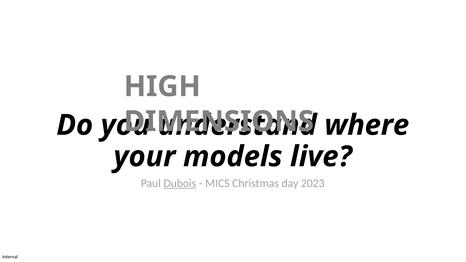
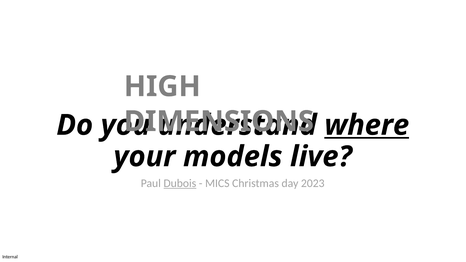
where underline: none -> present
